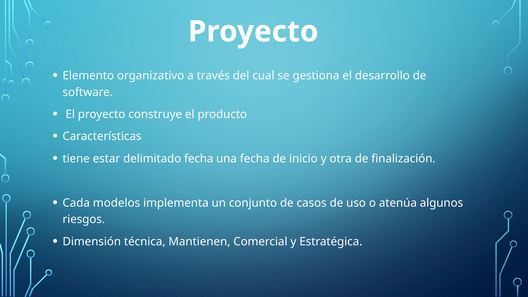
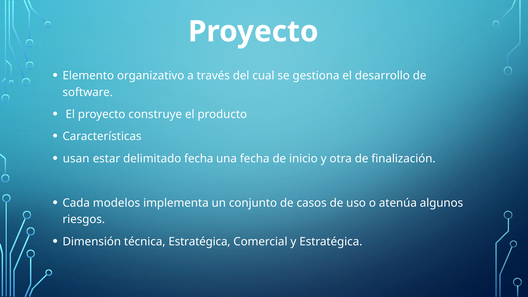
tiene: tiene -> usan
técnica Mantienen: Mantienen -> Estratégica
